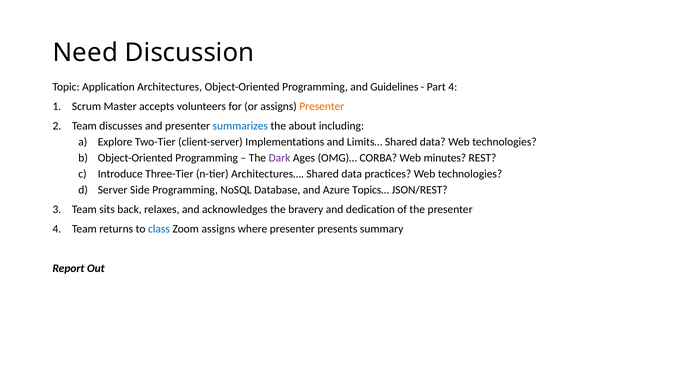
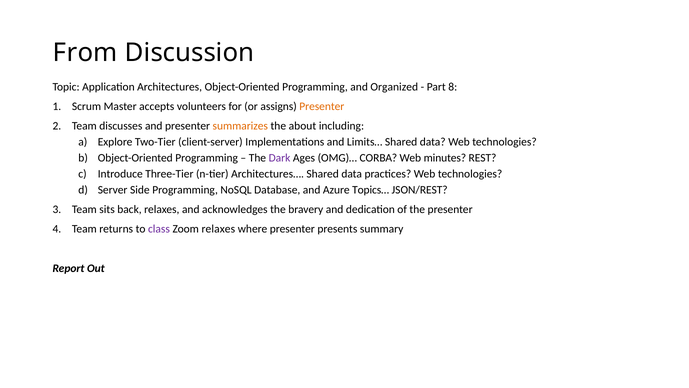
Need: Need -> From
Guidelines: Guidelines -> Organized
Part 4: 4 -> 8
summarizes colour: blue -> orange
class colour: blue -> purple
Zoom assigns: assigns -> relaxes
